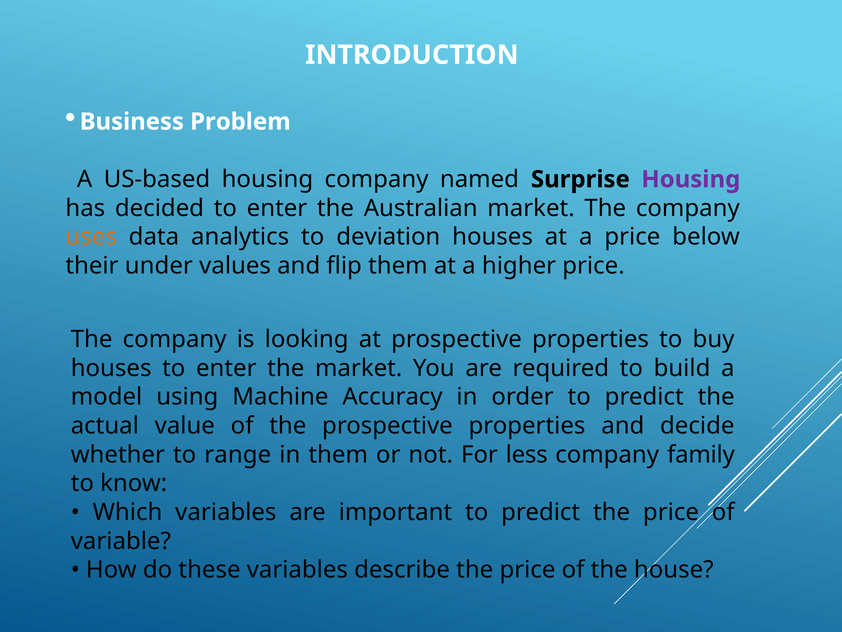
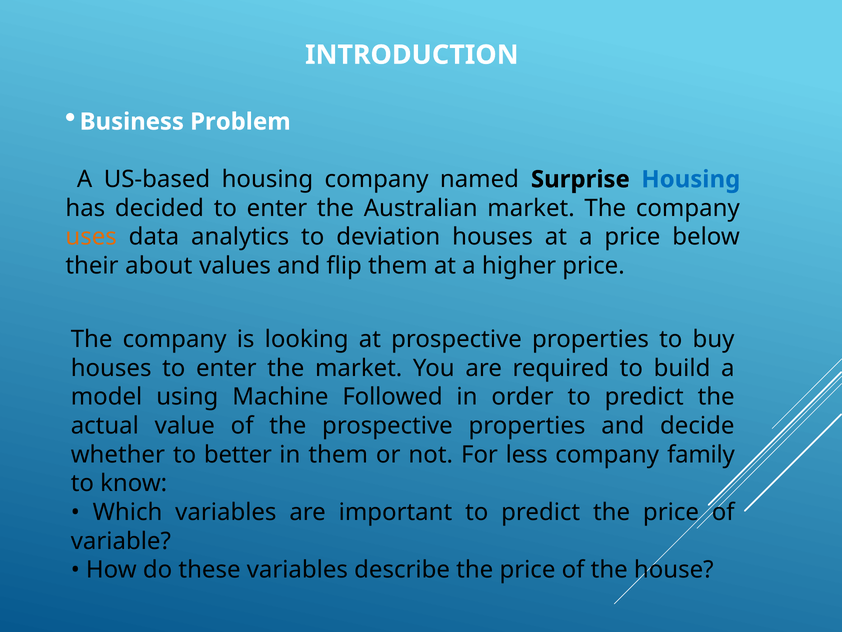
Housing at (691, 179) colour: purple -> blue
under: under -> about
Accuracy: Accuracy -> Followed
range: range -> better
